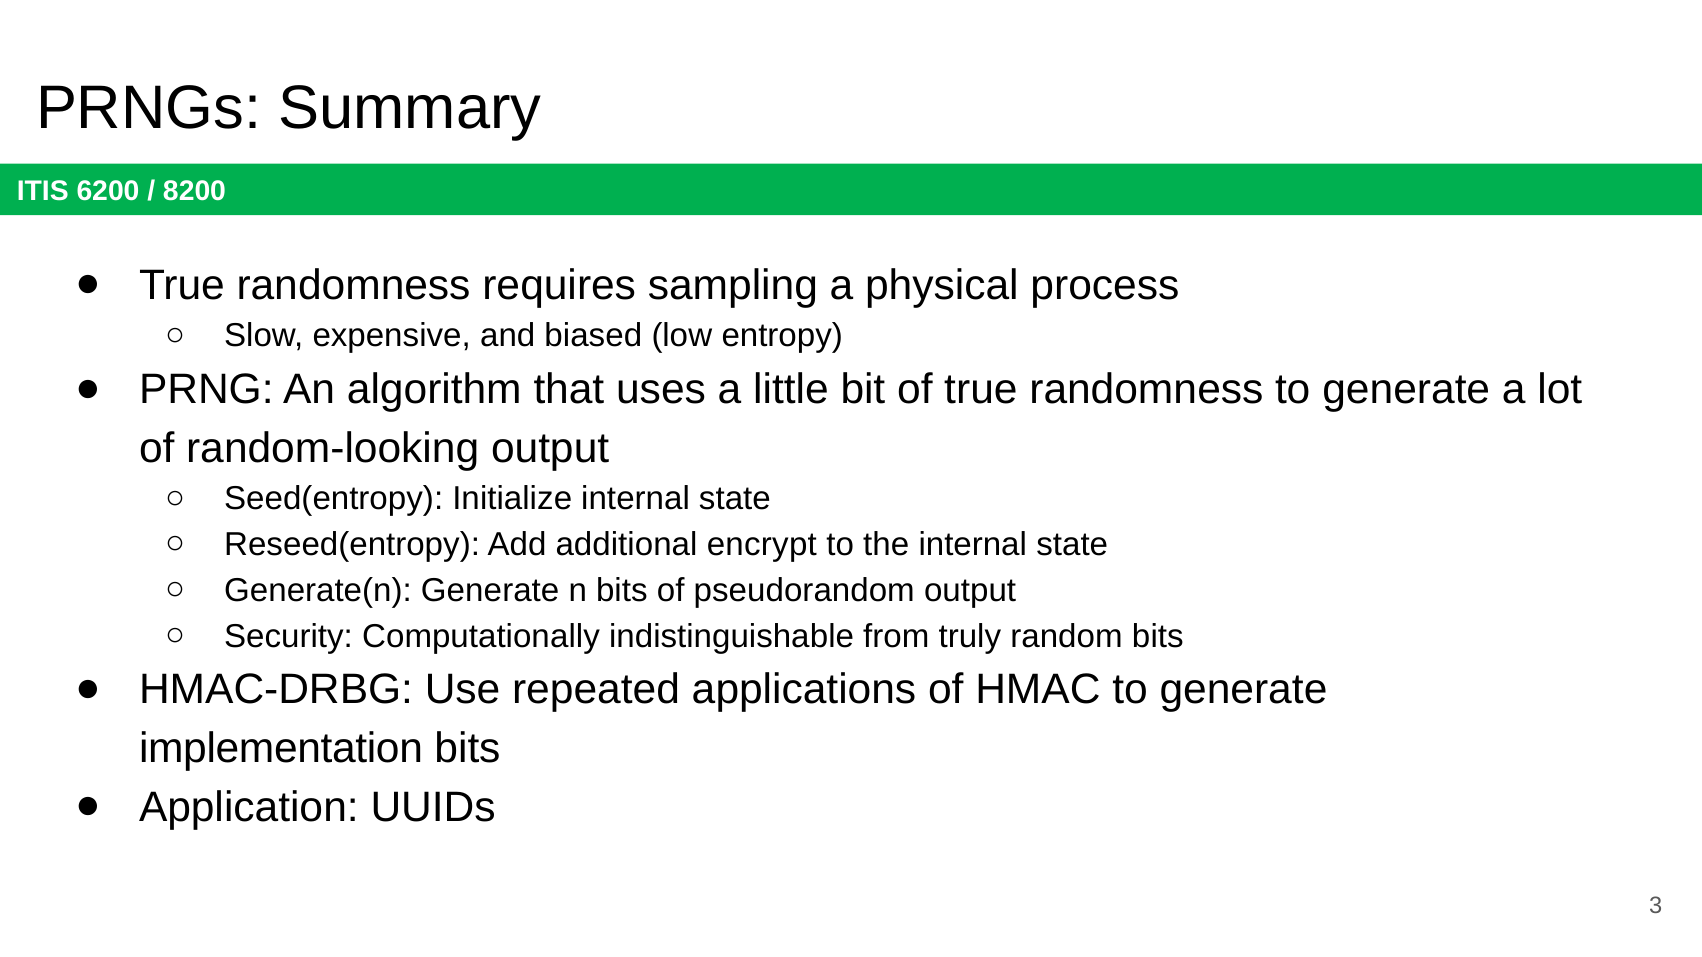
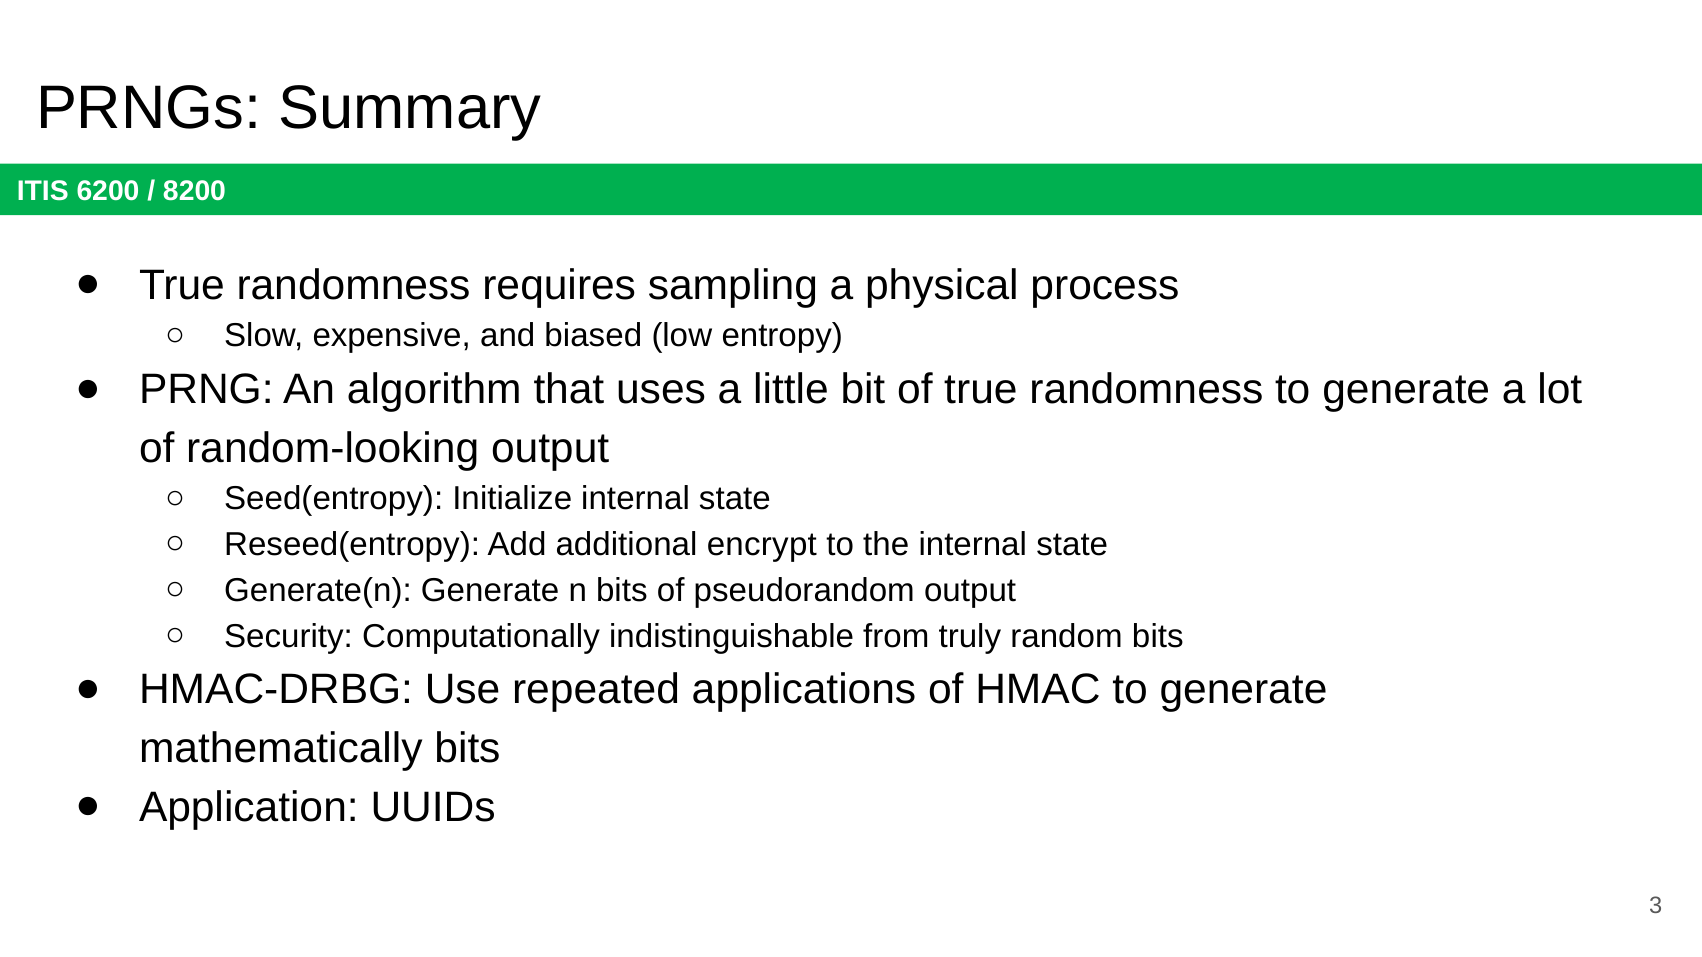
implementation: implementation -> mathematically
